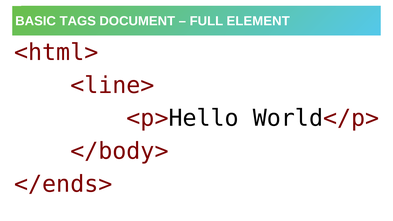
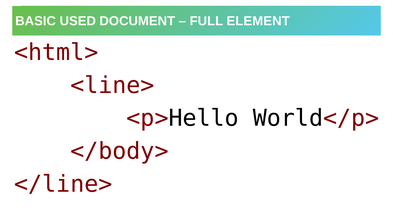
TAGS: TAGS -> USED
</ends>: </ends> -> </line>
